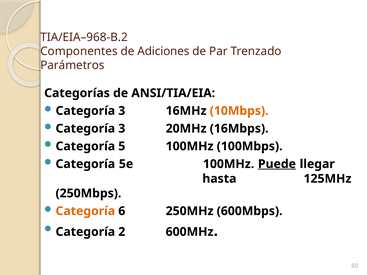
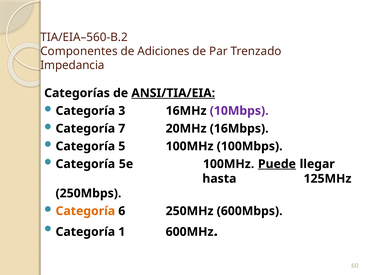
TIA/EIA–968-B.2: TIA/EIA–968-B.2 -> TIA/EIA–560-B.2
Parámetros: Parámetros -> Impedancia
ANSI/TIA/EIA underline: none -> present
10Mbps colour: orange -> purple
3 at (122, 129): 3 -> 7
2: 2 -> 1
